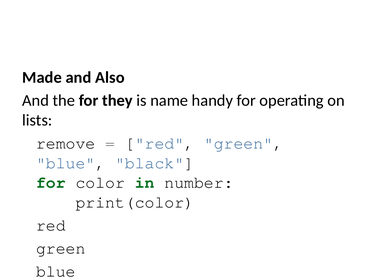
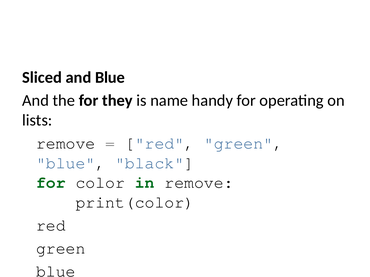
Made: Made -> Sliced
and Also: Also -> Blue
in number: number -> remove
